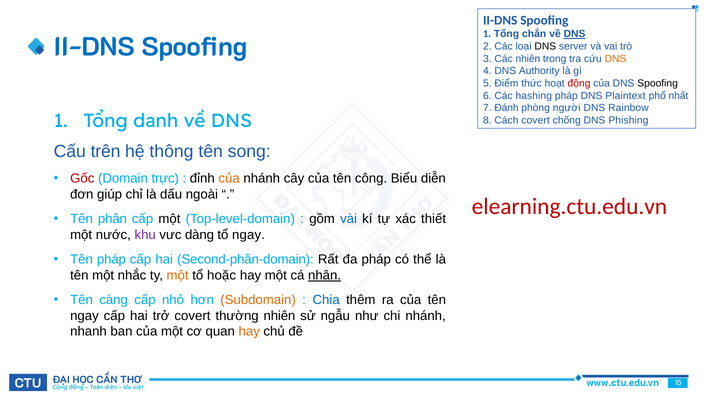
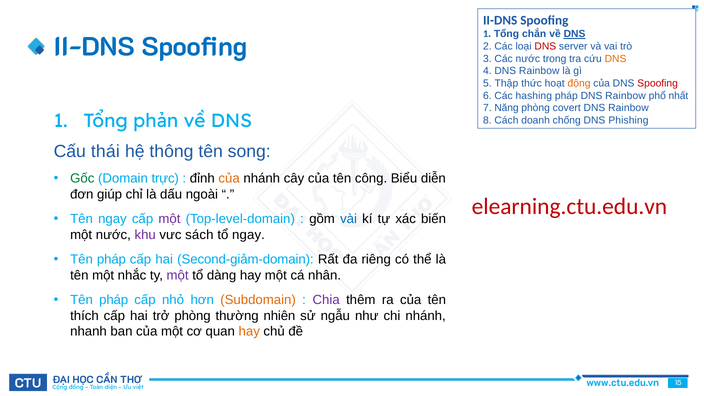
DNS at (545, 46) colour: black -> red
Các nhiên: nhiên -> nước
4 DNS Authority: Authority -> Rainbow
Điểm: Điểm -> Thập
động colour: red -> orange
Spoofing at (658, 83) colour: black -> red
pháp DNS Plaintext: Plaintext -> Rainbow
Đánh: Đánh -> Năng
người: người -> covert
Cách covert: covert -> doanh
danh: danh -> phản
trên: trên -> thái
Gốc colour: red -> green
Tên phân: phân -> ngay
một at (169, 219) colour: black -> purple
thiết: thiết -> biến
dàng: dàng -> sách
Second-phân-domain: Second-phân-domain -> Second-giảm-domain
đa pháp: pháp -> riêng
một at (178, 275) colour: orange -> purple
hoặc: hoặc -> dàng
nhân underline: present -> none
càng at (114, 300): càng -> pháp
Chia colour: blue -> purple
ngay at (84, 316): ngay -> thích
trở covert: covert -> phòng
